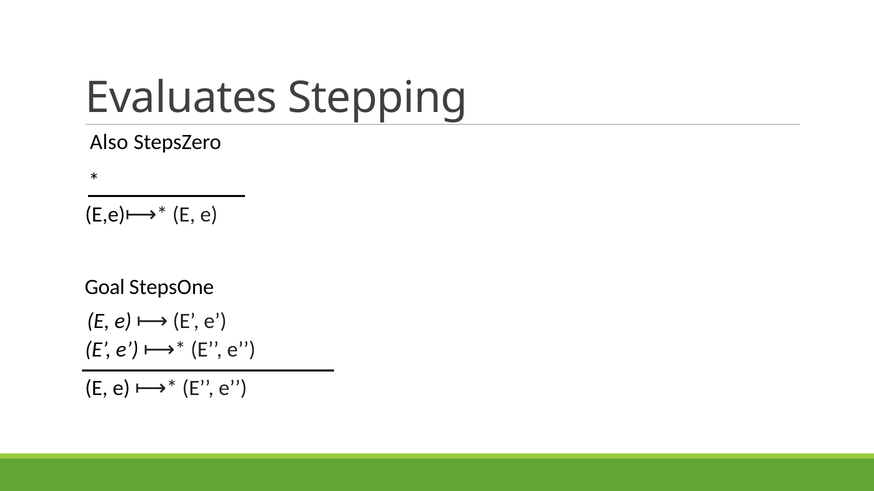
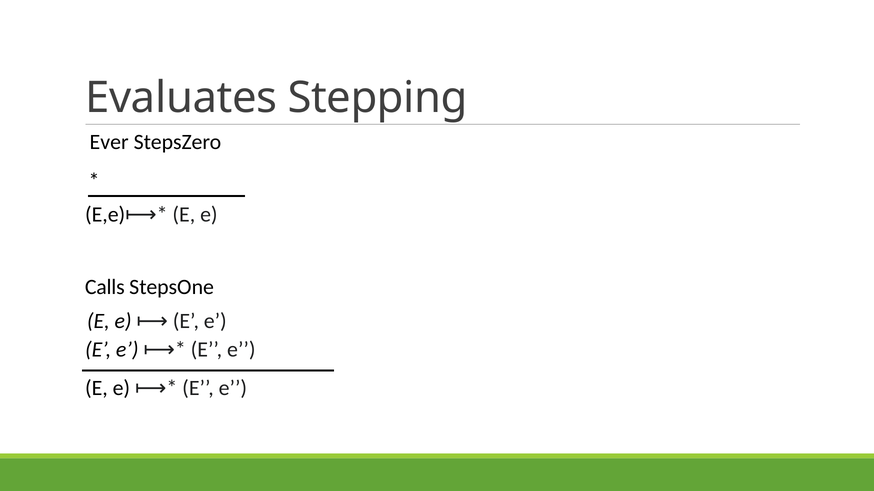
Also: Also -> Ever
Goal: Goal -> Calls
